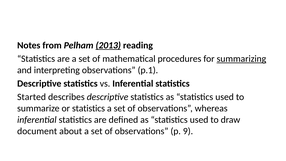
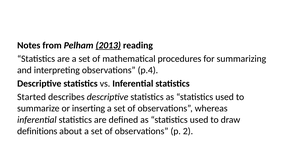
summarizing underline: present -> none
p.1: p.1 -> p.4
or statistics: statistics -> inserting
document: document -> definitions
9: 9 -> 2
